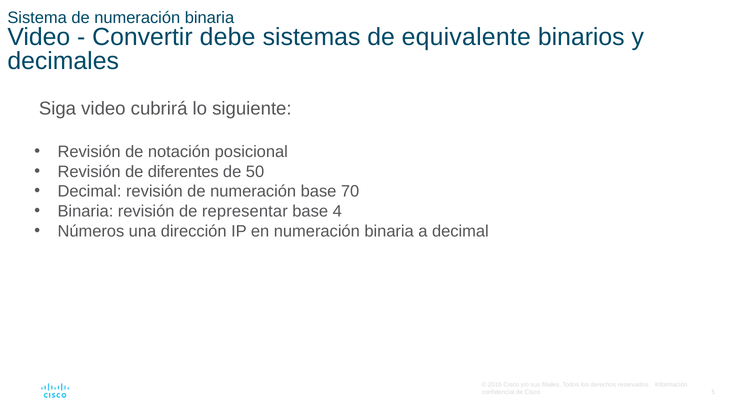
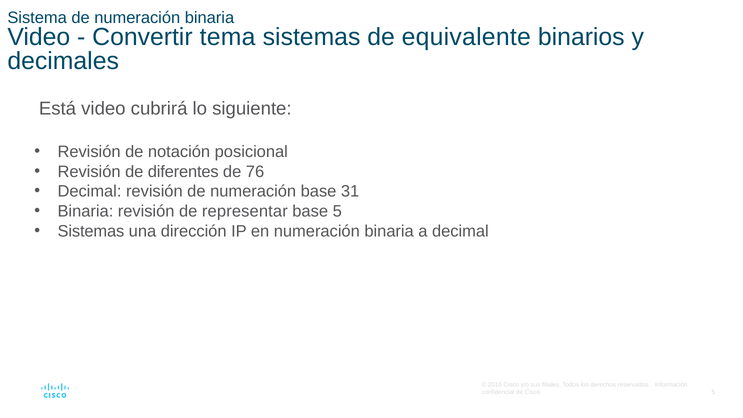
debe: debe -> tema
Siga: Siga -> Está
50: 50 -> 76
70: 70 -> 31
base 4: 4 -> 5
Números at (91, 231): Números -> Sistemas
